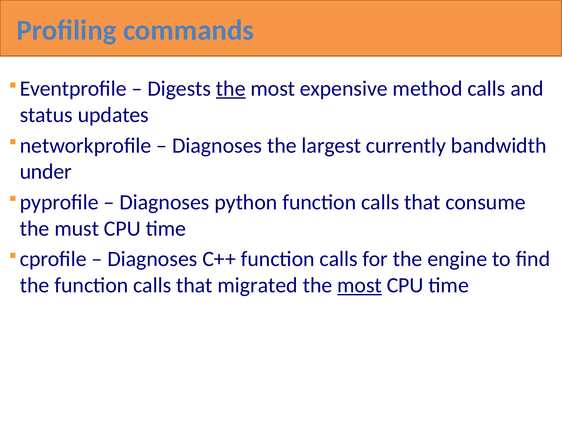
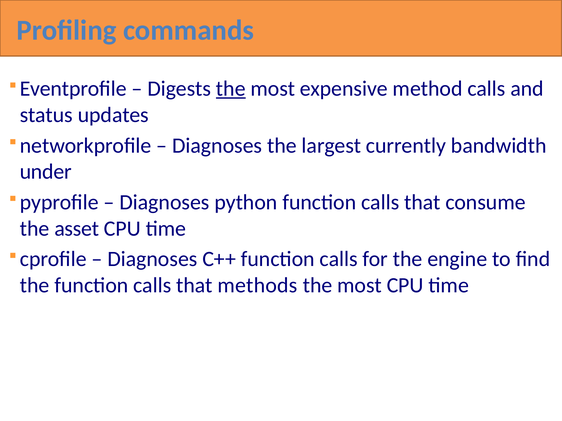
must: must -> asset
migrated: migrated -> methods
most at (360, 286) underline: present -> none
